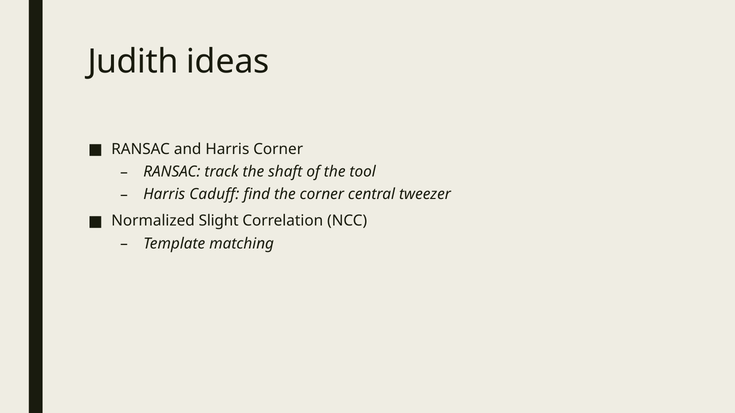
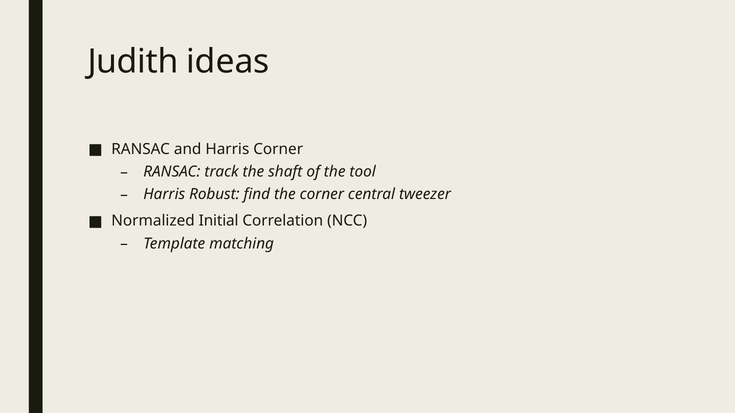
Caduff: Caduff -> Robust
Slight: Slight -> Initial
